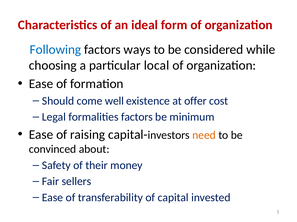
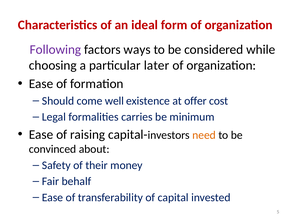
Following colour: blue -> purple
local: local -> later
formalities factors: factors -> carries
sellers: sellers -> behalf
